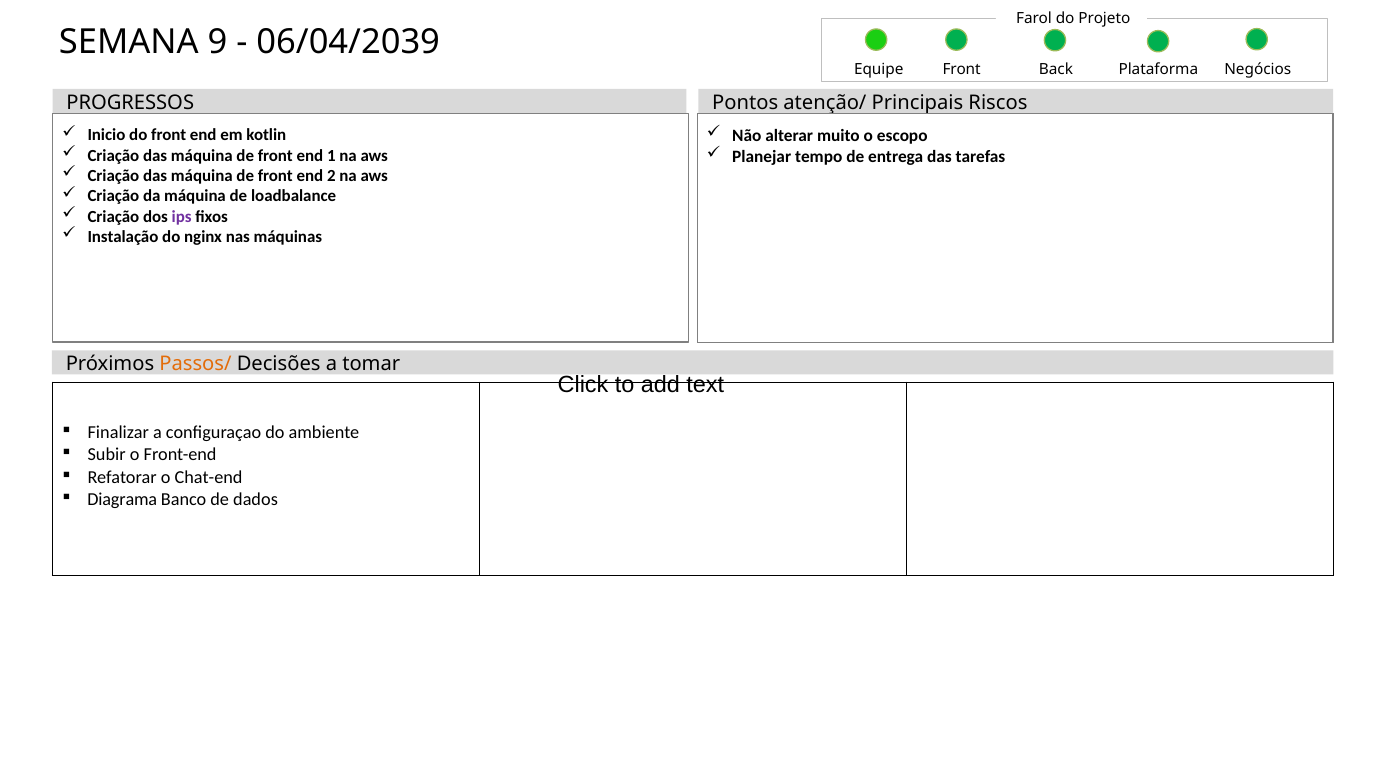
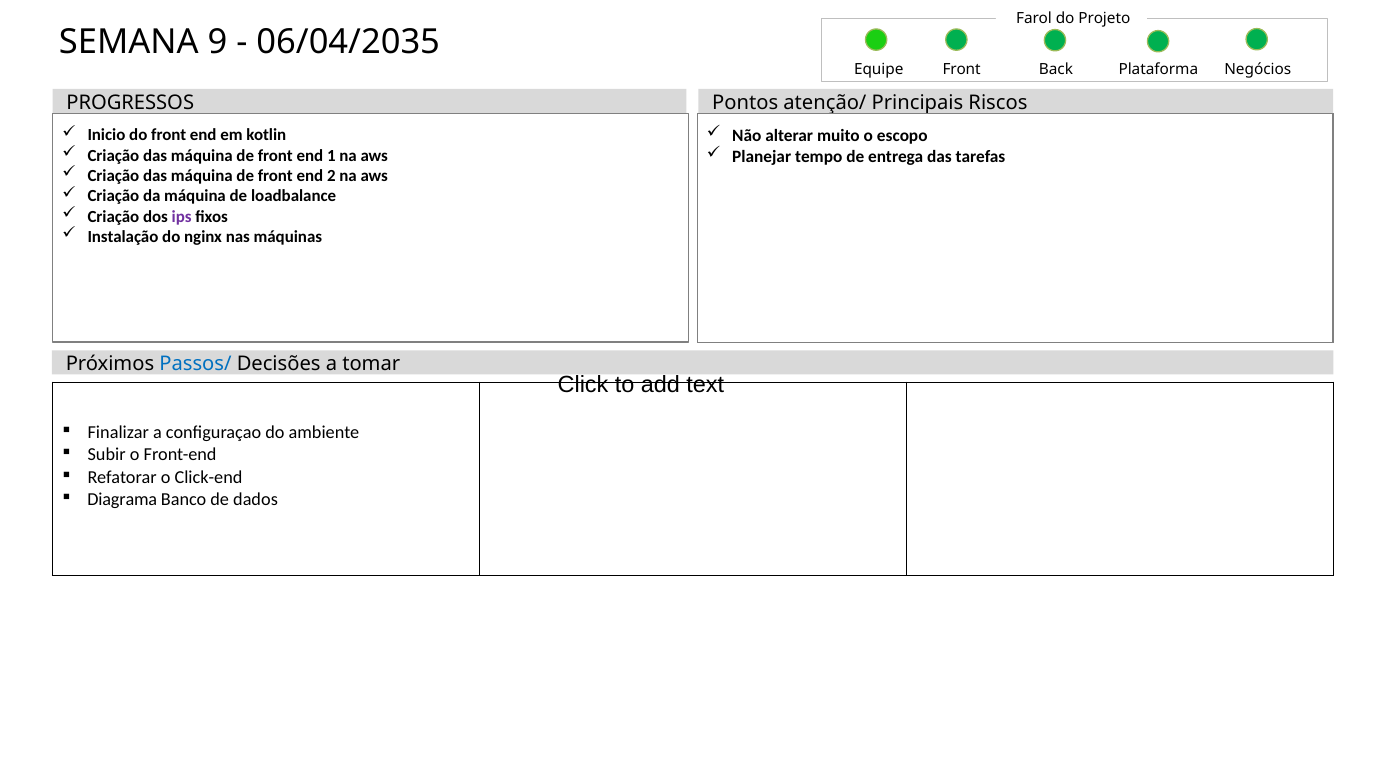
06/04/2039: 06/04/2039 -> 06/04/2035
Passos/ colour: orange -> blue
Chat-end: Chat-end -> Click-end
